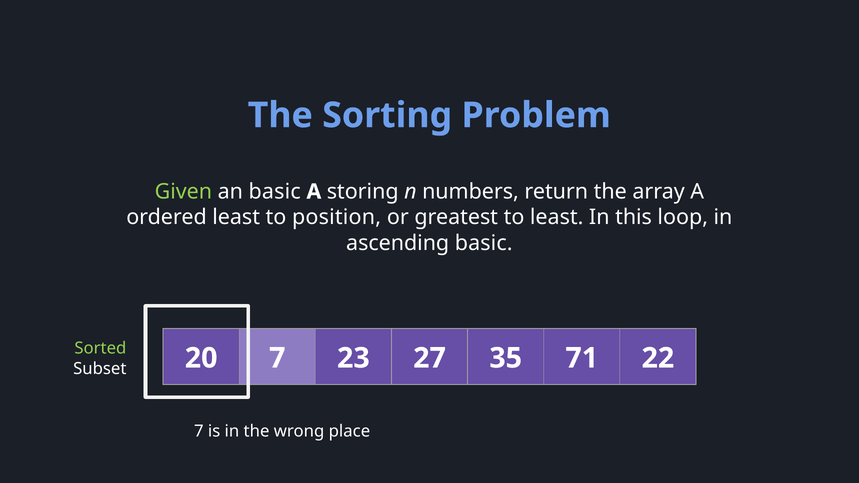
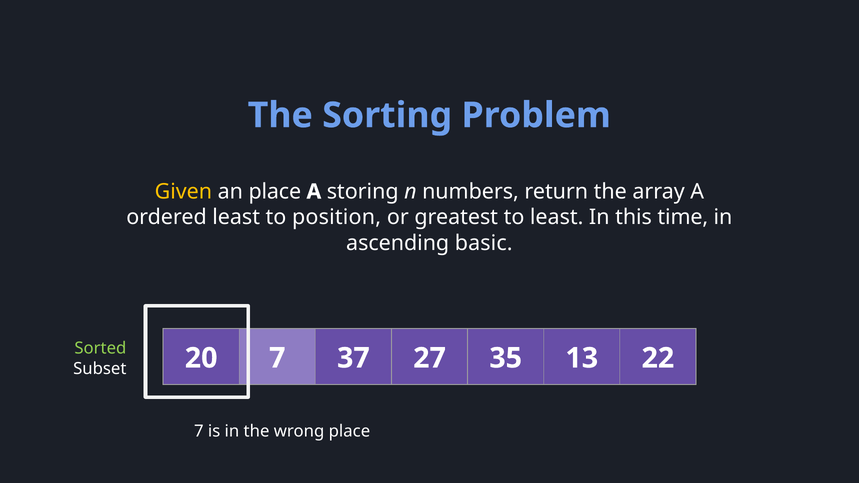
Given colour: light green -> yellow
an basic: basic -> place
loop: loop -> time
23: 23 -> 37
71: 71 -> 13
